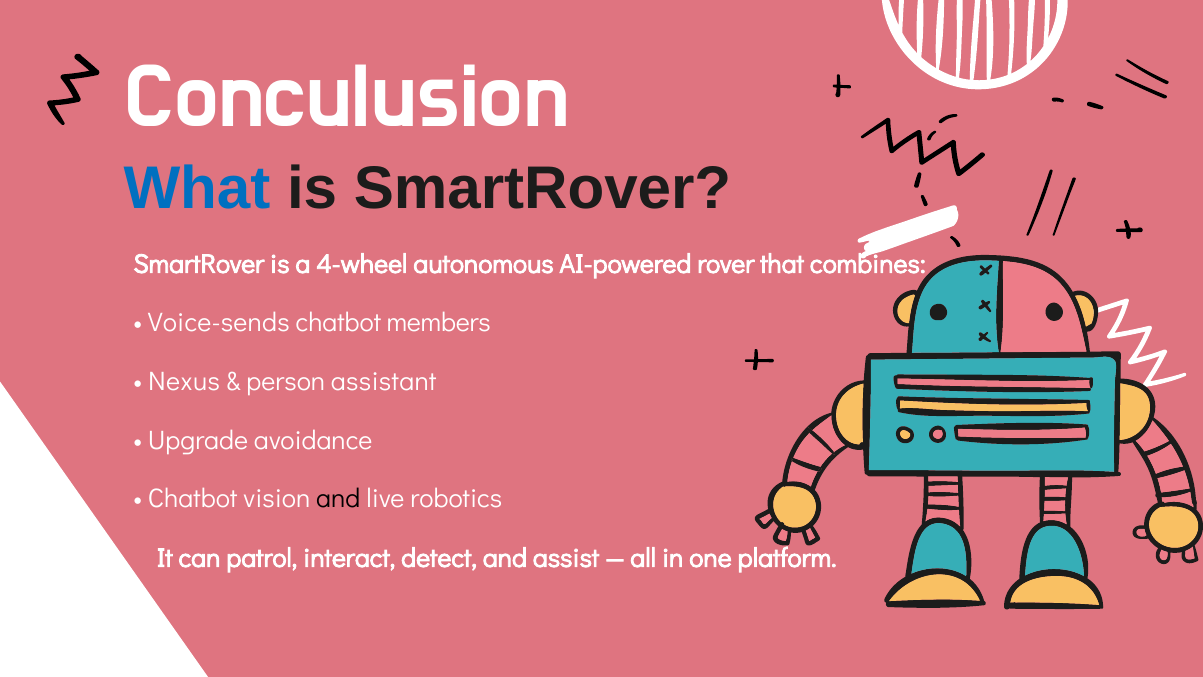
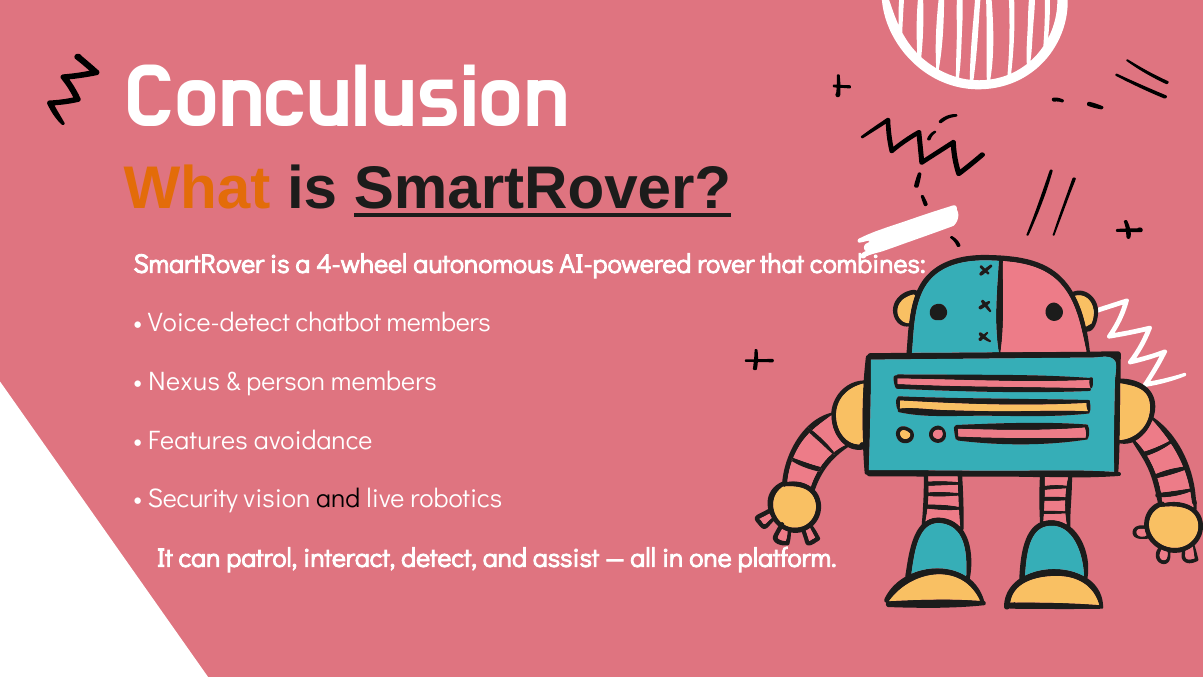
What colour: blue -> orange
SmartRover at (543, 189) underline: none -> present
Voice-sends: Voice-sends -> Voice-detect
person assistant: assistant -> members
Upgrade: Upgrade -> Features
Chatbot at (193, 499): Chatbot -> Security
